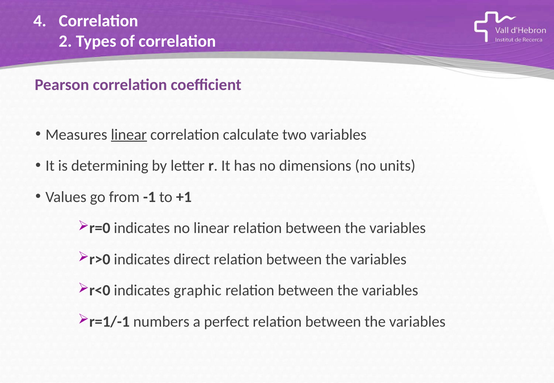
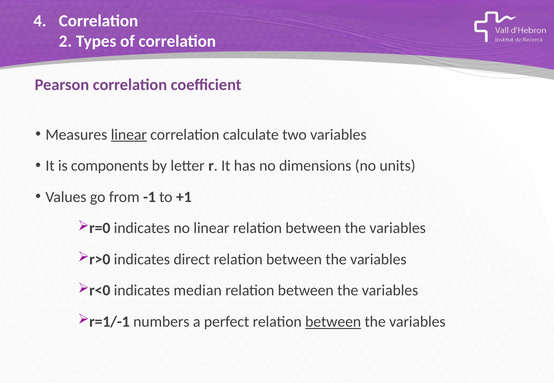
determining: determining -> components
graphic: graphic -> median
between at (333, 322) underline: none -> present
